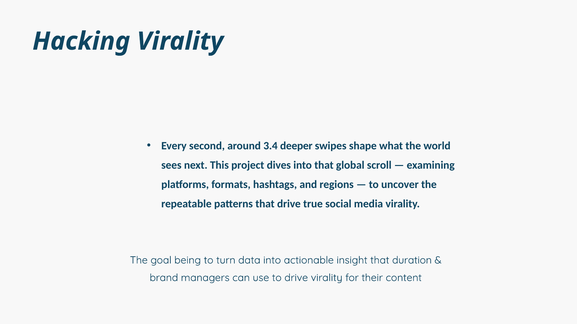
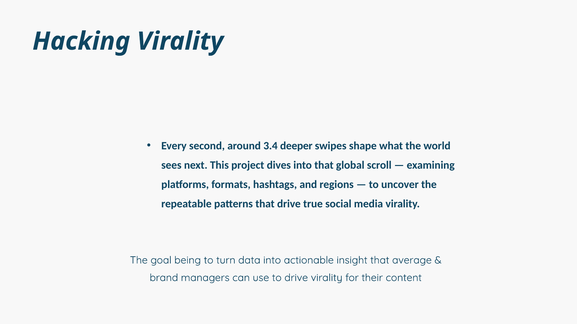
duration: duration -> average
